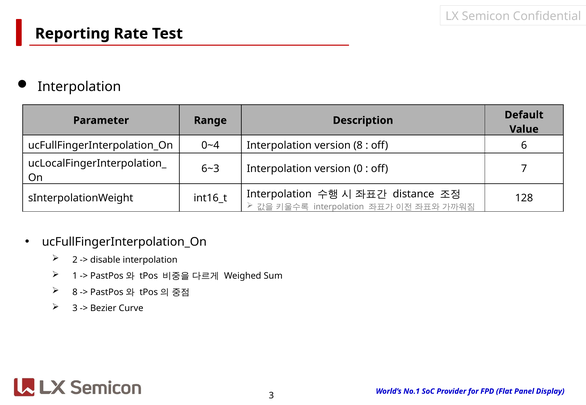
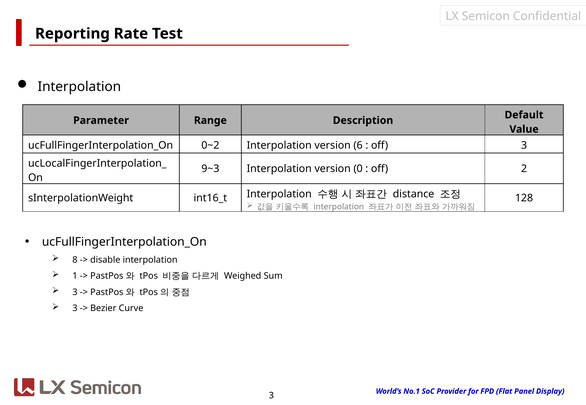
0~4: 0~4 -> 0~2
version 8: 8 -> 6
off 6: 6 -> 3
6~3: 6~3 -> 9~3
7: 7 -> 2
2: 2 -> 8
8 at (75, 293): 8 -> 3
